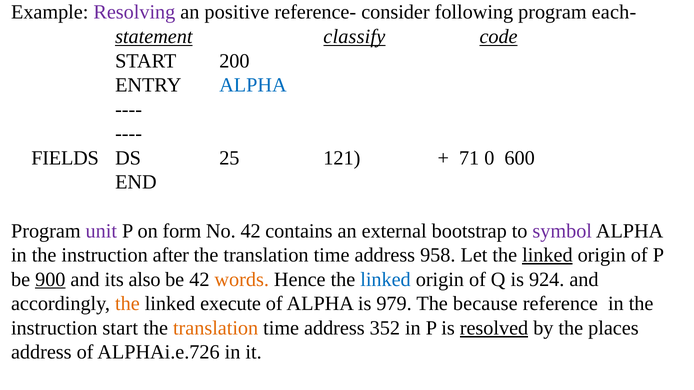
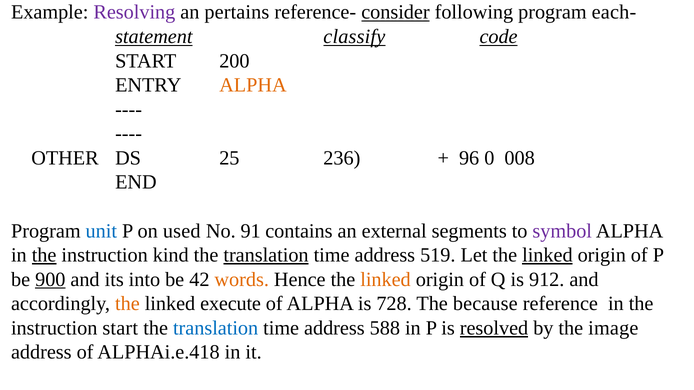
positive: positive -> pertains
consider underline: none -> present
ALPHA at (253, 85) colour: blue -> orange
FIELDS: FIELDS -> OTHER
121: 121 -> 236
71: 71 -> 96
600: 600 -> 008
unit colour: purple -> blue
form: form -> used
No 42: 42 -> 91
bootstrap: bootstrap -> segments
the at (44, 255) underline: none -> present
after: after -> kind
translation at (266, 255) underline: none -> present
958: 958 -> 519
also: also -> into
linked at (386, 280) colour: blue -> orange
924: 924 -> 912
979: 979 -> 728
translation at (216, 328) colour: orange -> blue
352: 352 -> 588
places: places -> image
ALPHAi.e.726: ALPHAi.e.726 -> ALPHAi.e.418
